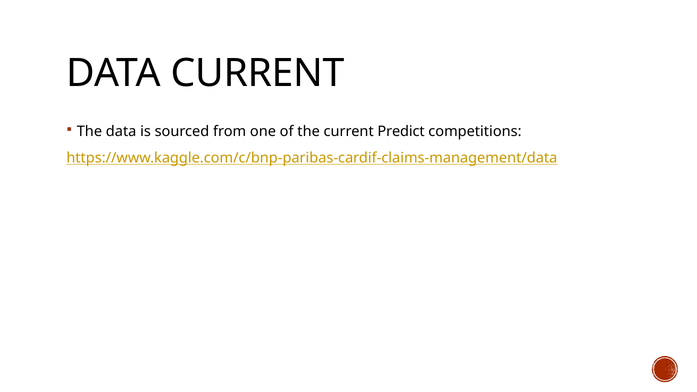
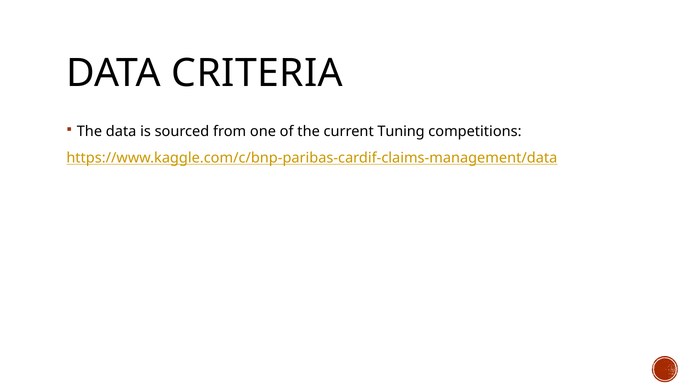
DATA CURRENT: CURRENT -> CRITERIA
Predict: Predict -> Tuning
